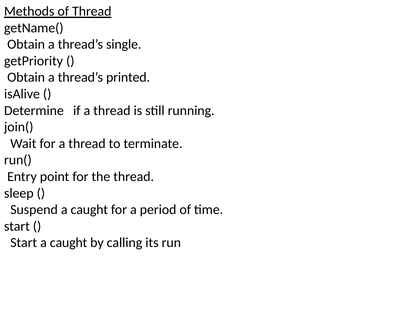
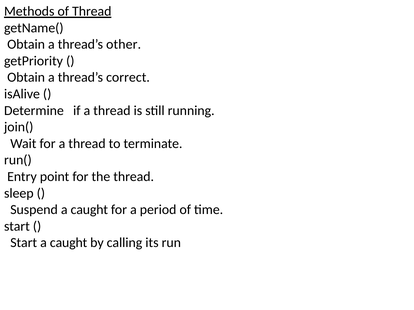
single: single -> other
printed: printed -> correct
